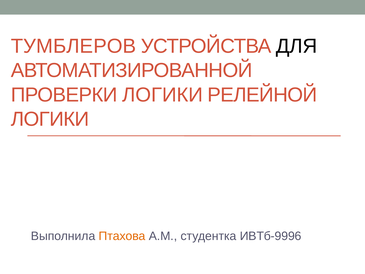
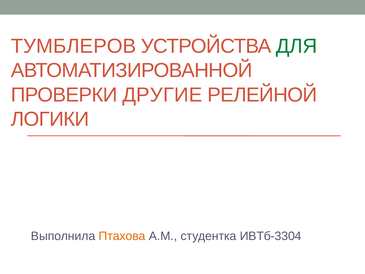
ДЛЯ colour: black -> green
ПРОВЕРКИ ЛОГИКИ: ЛОГИКИ -> ДРУГИЕ
ИВТб-9996: ИВТб-9996 -> ИВТб-3304
